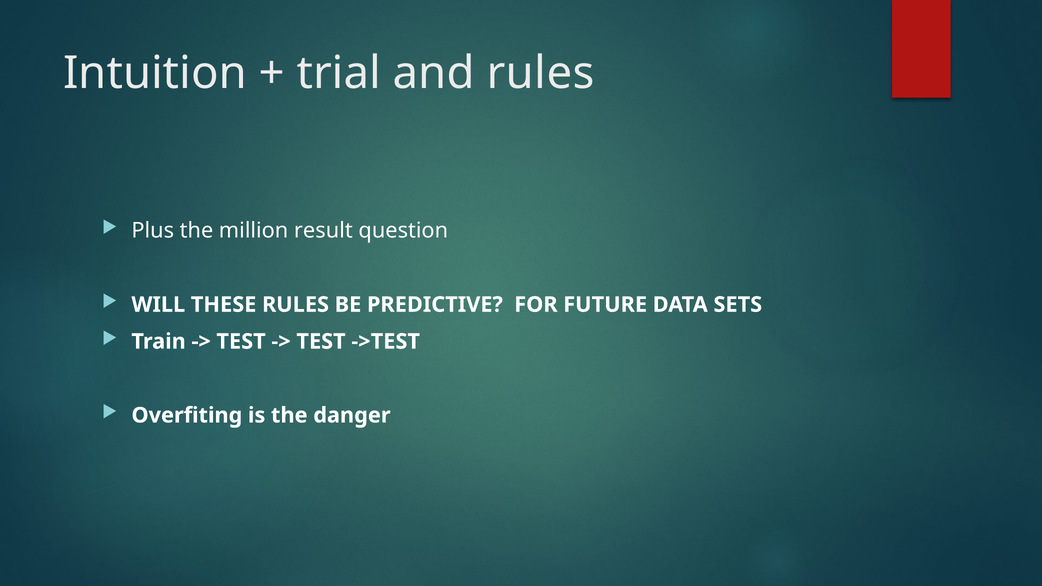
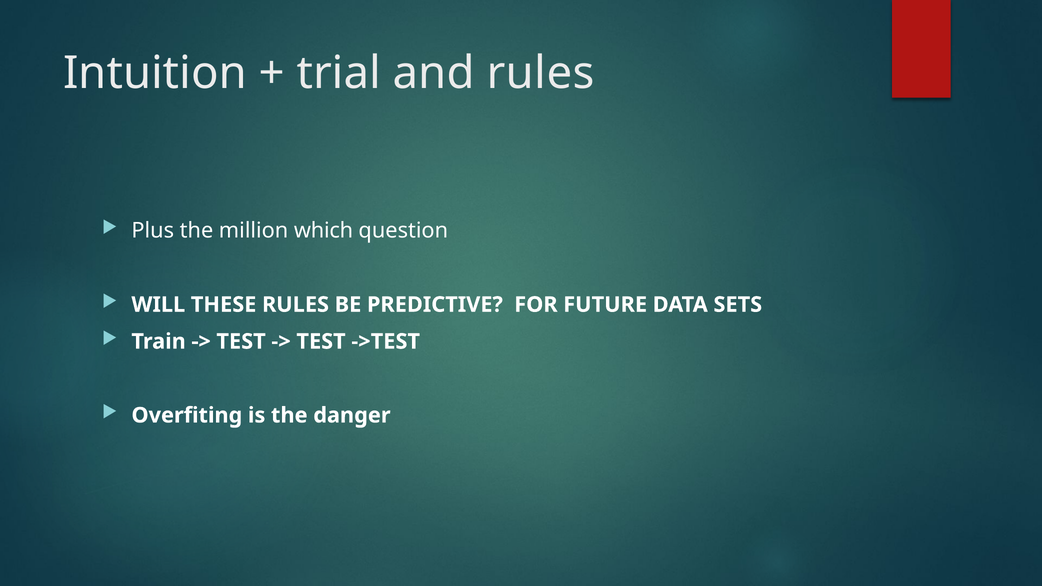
result: result -> which
